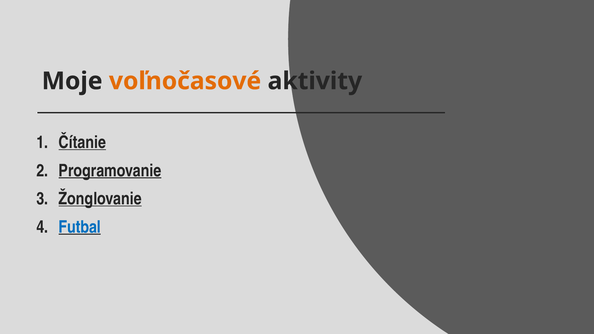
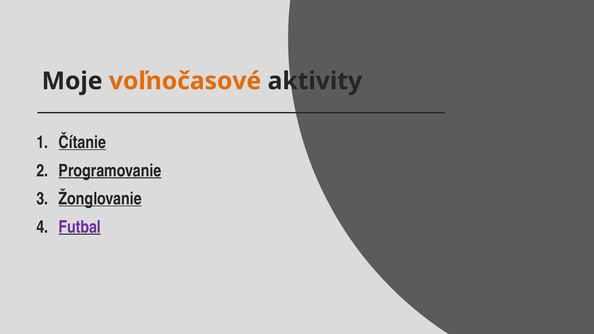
Futbal colour: blue -> purple
